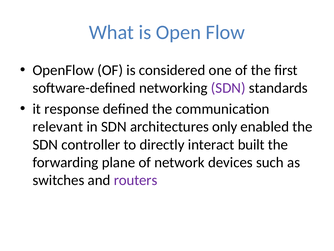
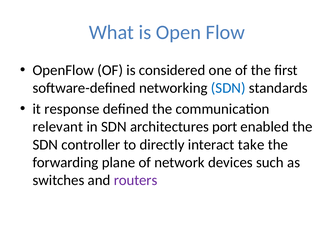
SDN at (228, 88) colour: purple -> blue
only: only -> port
built: built -> take
